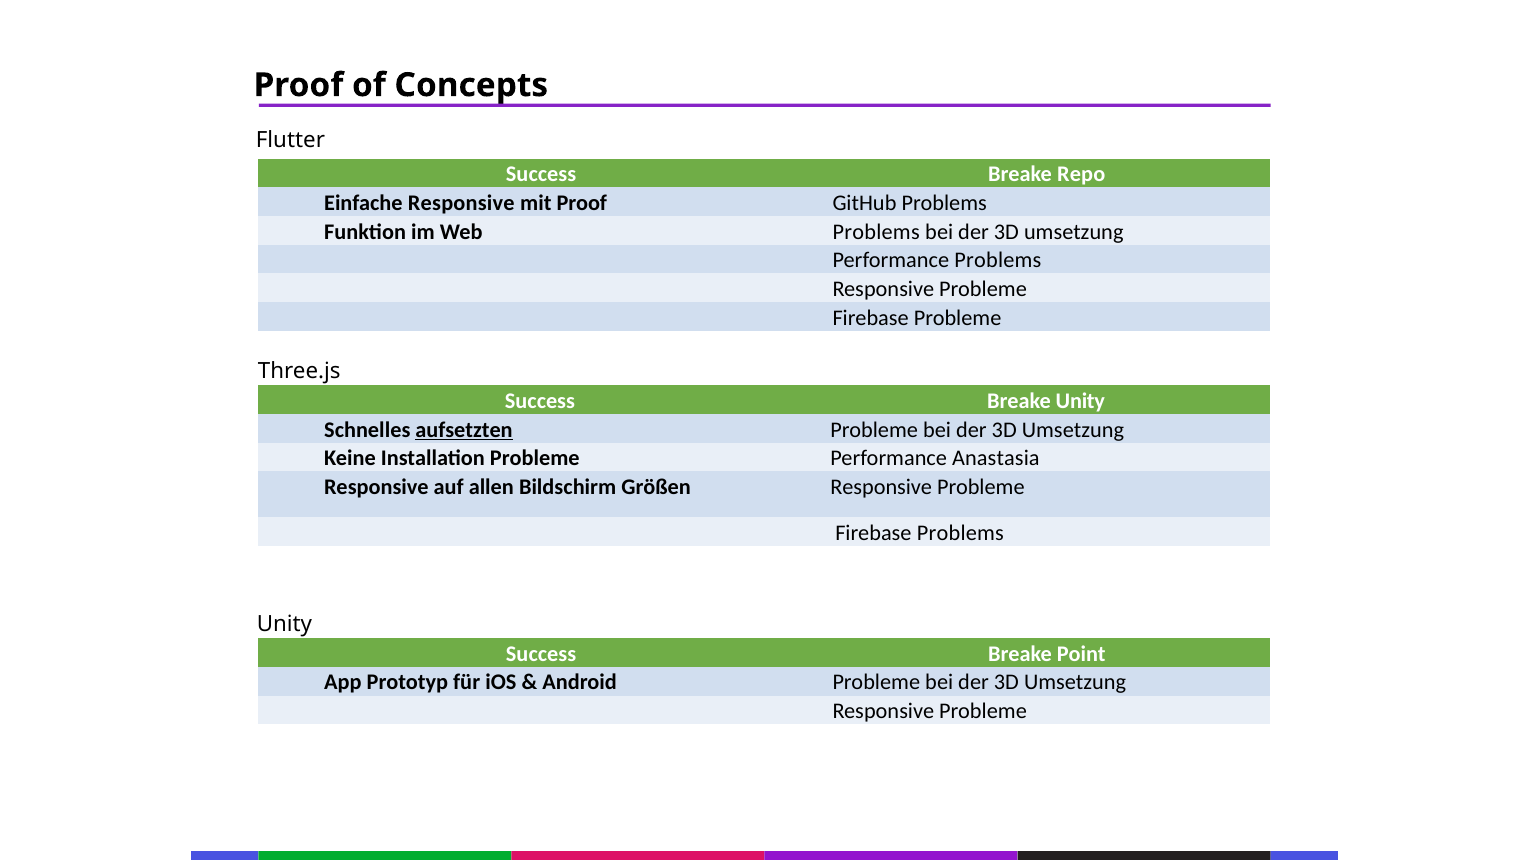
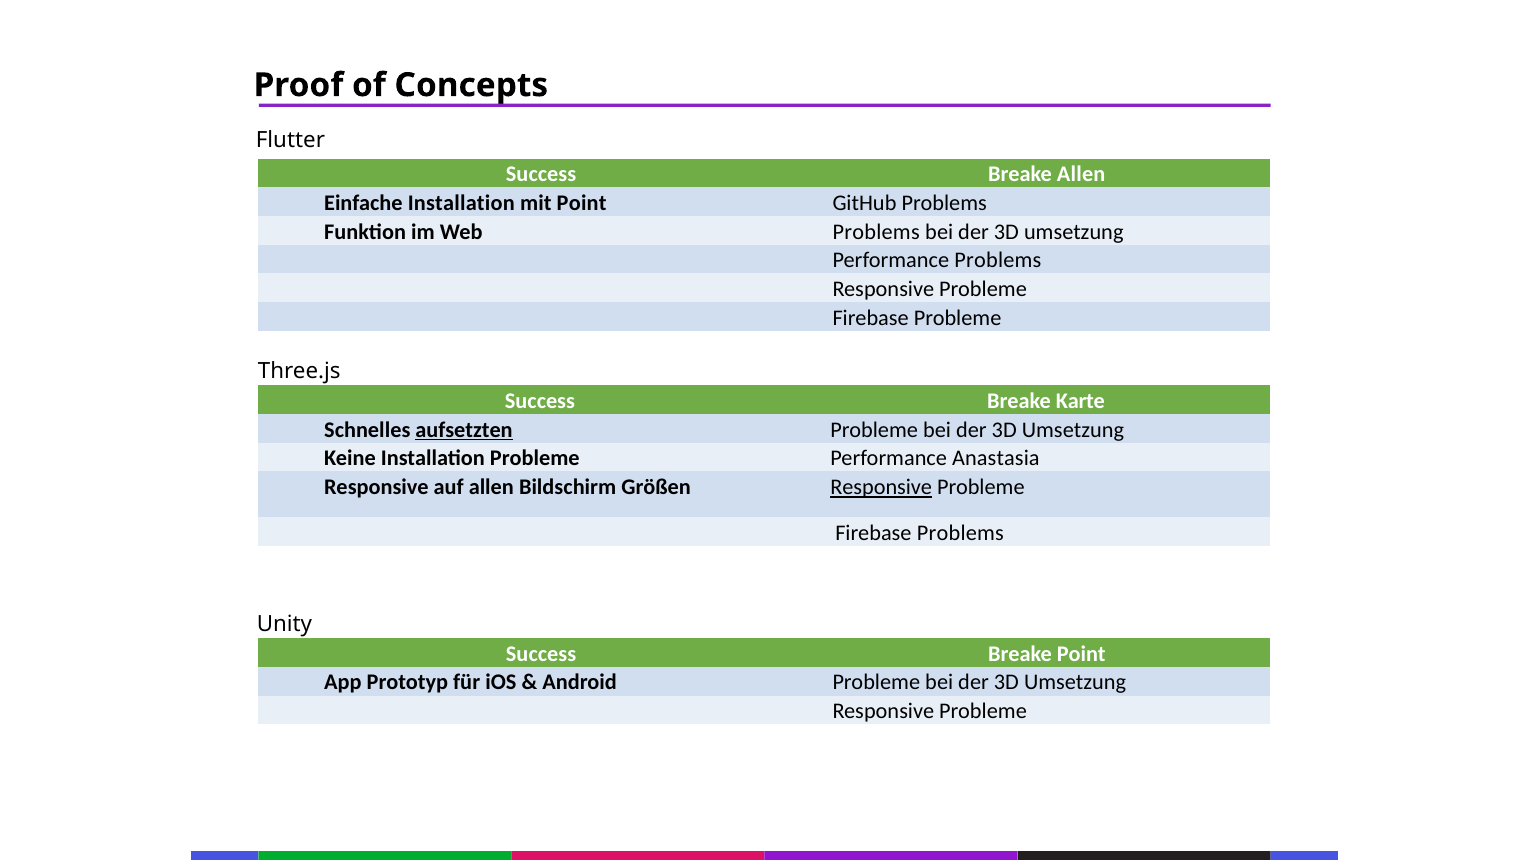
Breake Repo: Repo -> Allen
Einfache Responsive: Responsive -> Installation
mit Proof: Proof -> Point
Breake Unity: Unity -> Karte
Responsive at (881, 487) underline: none -> present
